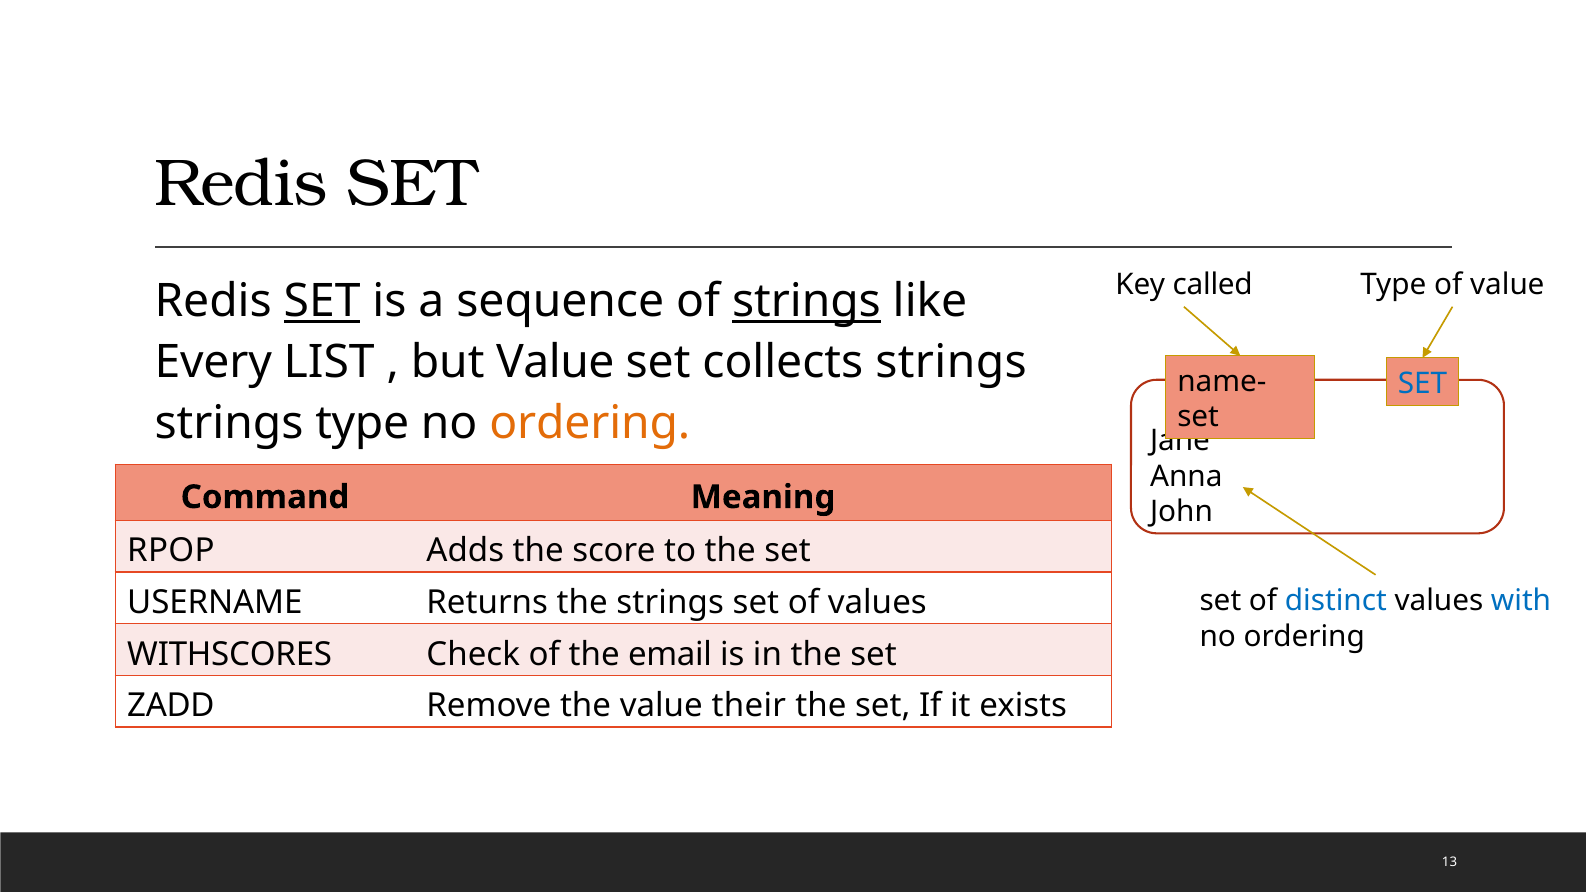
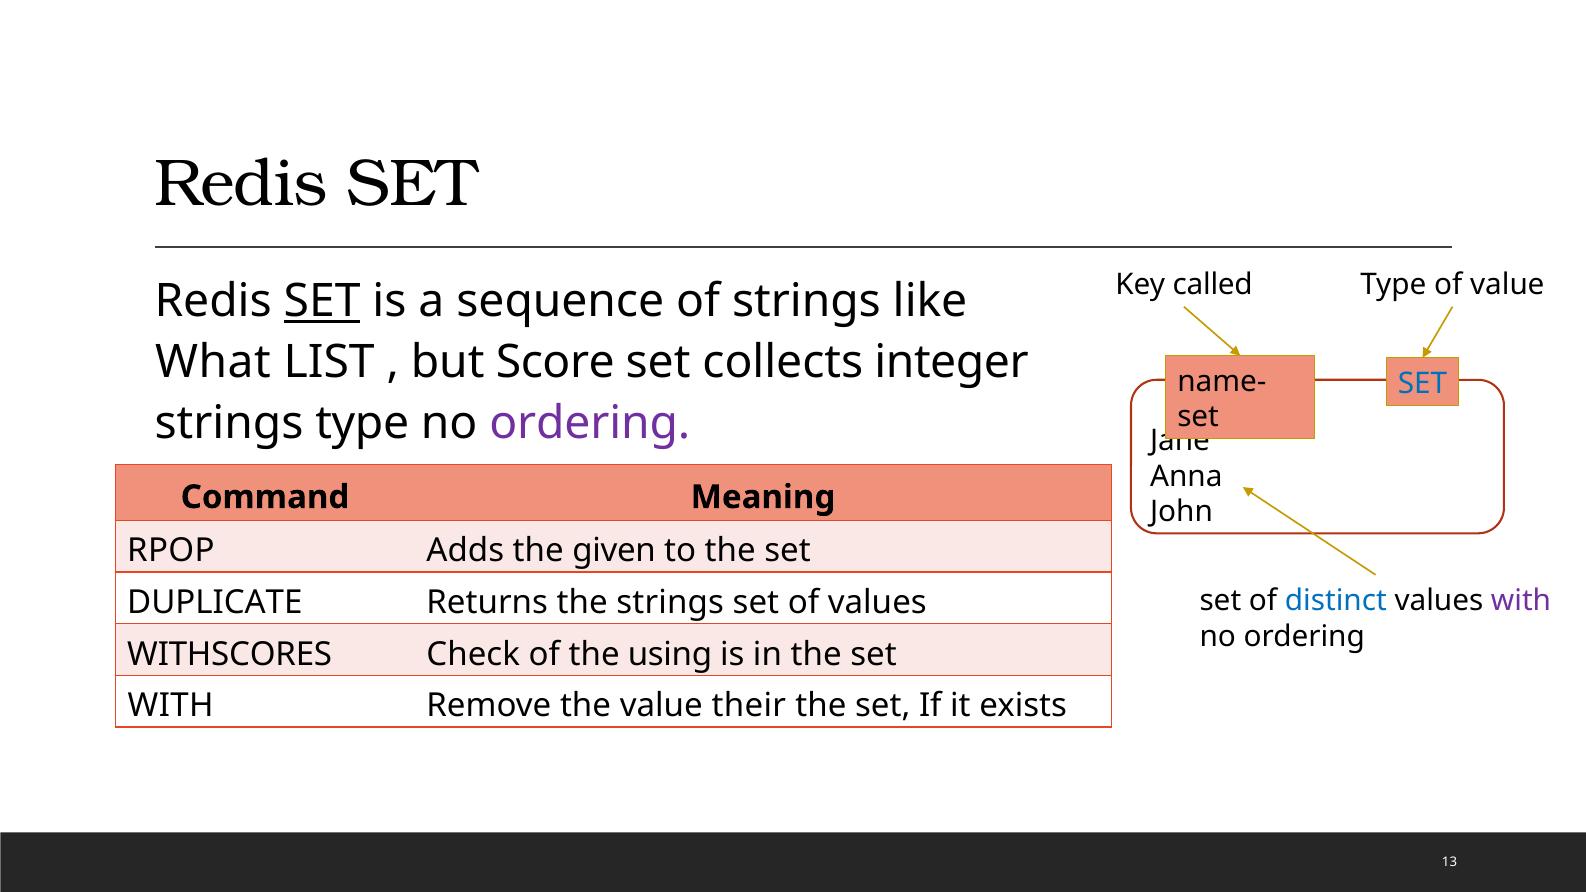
strings at (806, 301) underline: present -> none
Every: Every -> What
but Value: Value -> Score
collects strings: strings -> integer
ordering at (590, 424) colour: orange -> purple
score: score -> given
with at (1521, 601) colour: blue -> purple
USERNAME: USERNAME -> DUPLICATE
email: email -> using
ZADD at (171, 706): ZADD -> WITH
